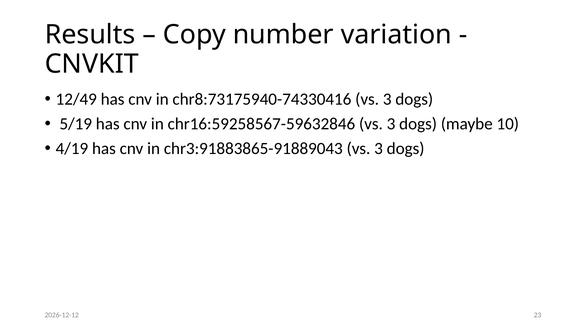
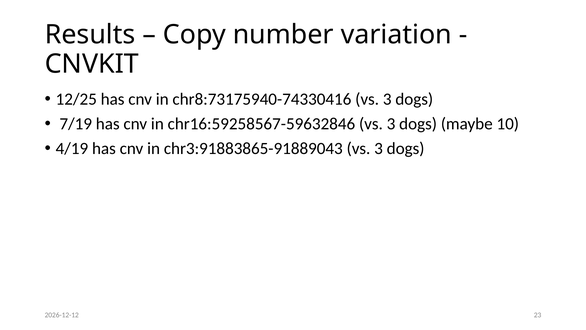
12/49: 12/49 -> 12/25
5/19: 5/19 -> 7/19
